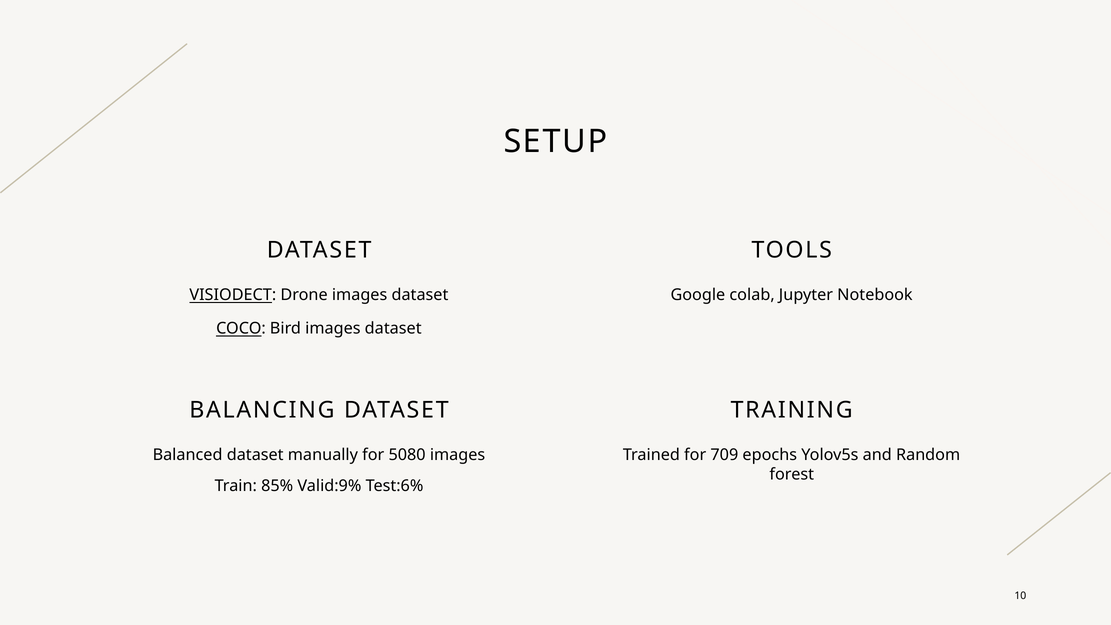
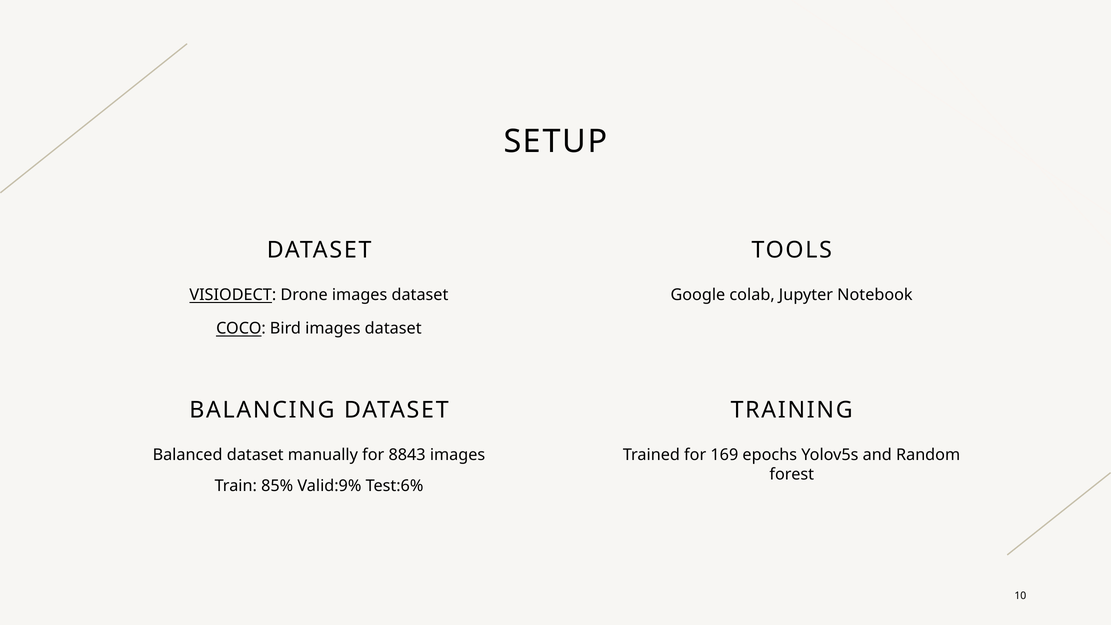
5080: 5080 -> 8843
709: 709 -> 169
